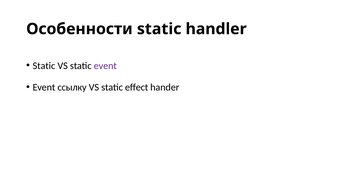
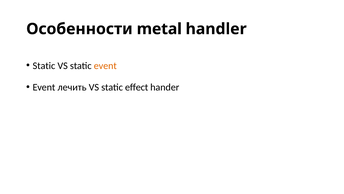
Особенности static: static -> metal
event at (105, 66) colour: purple -> orange
ссылку: ссылку -> лечить
